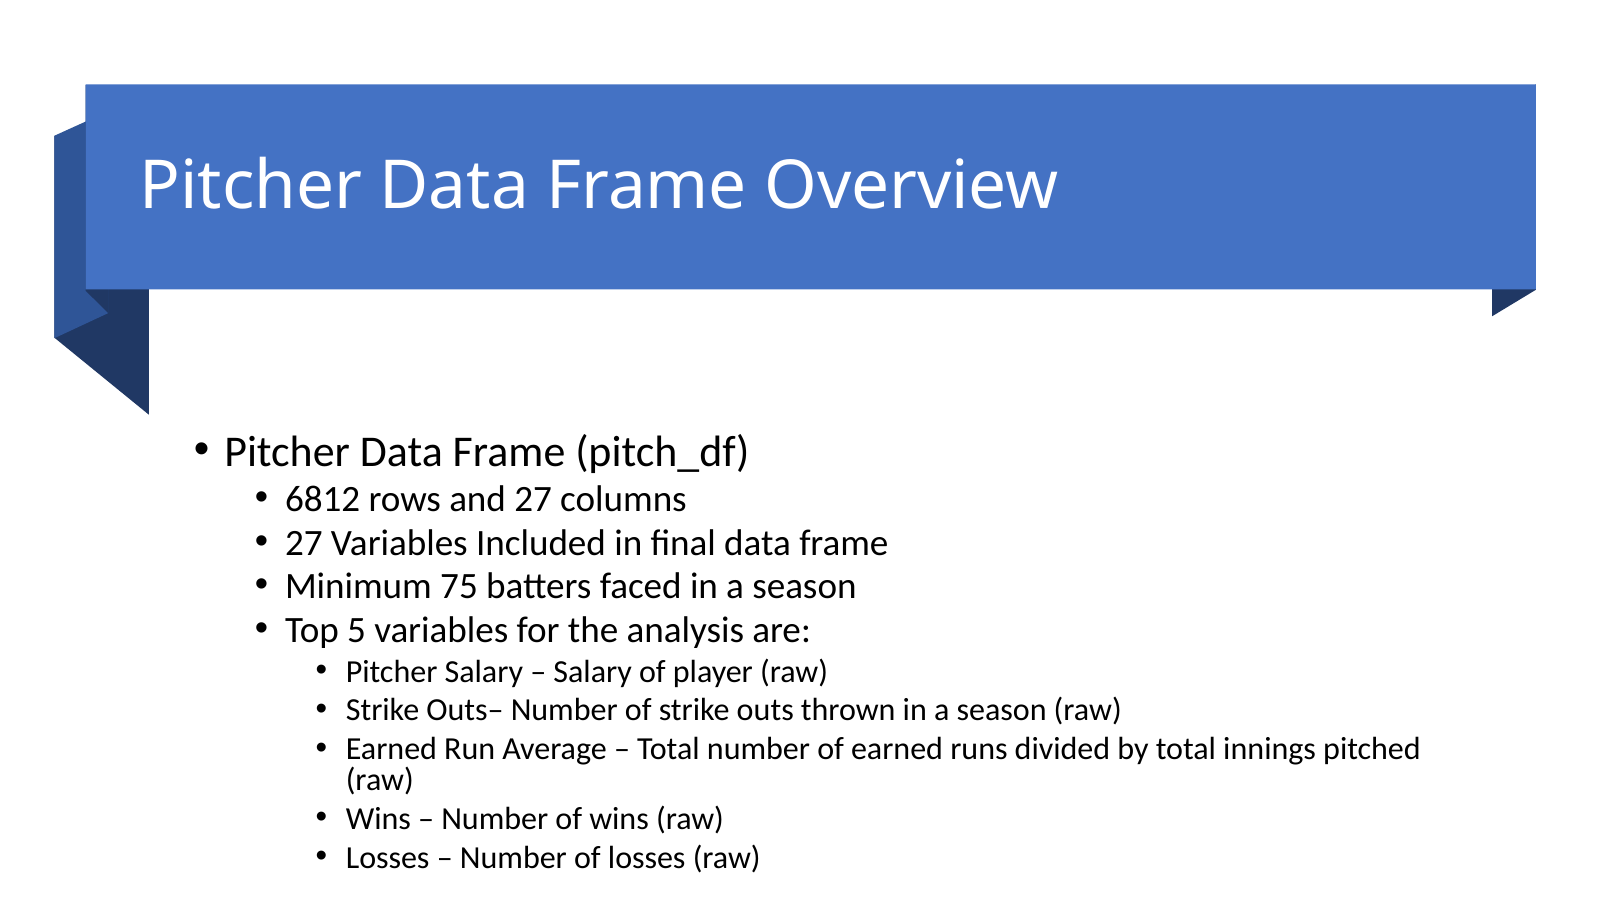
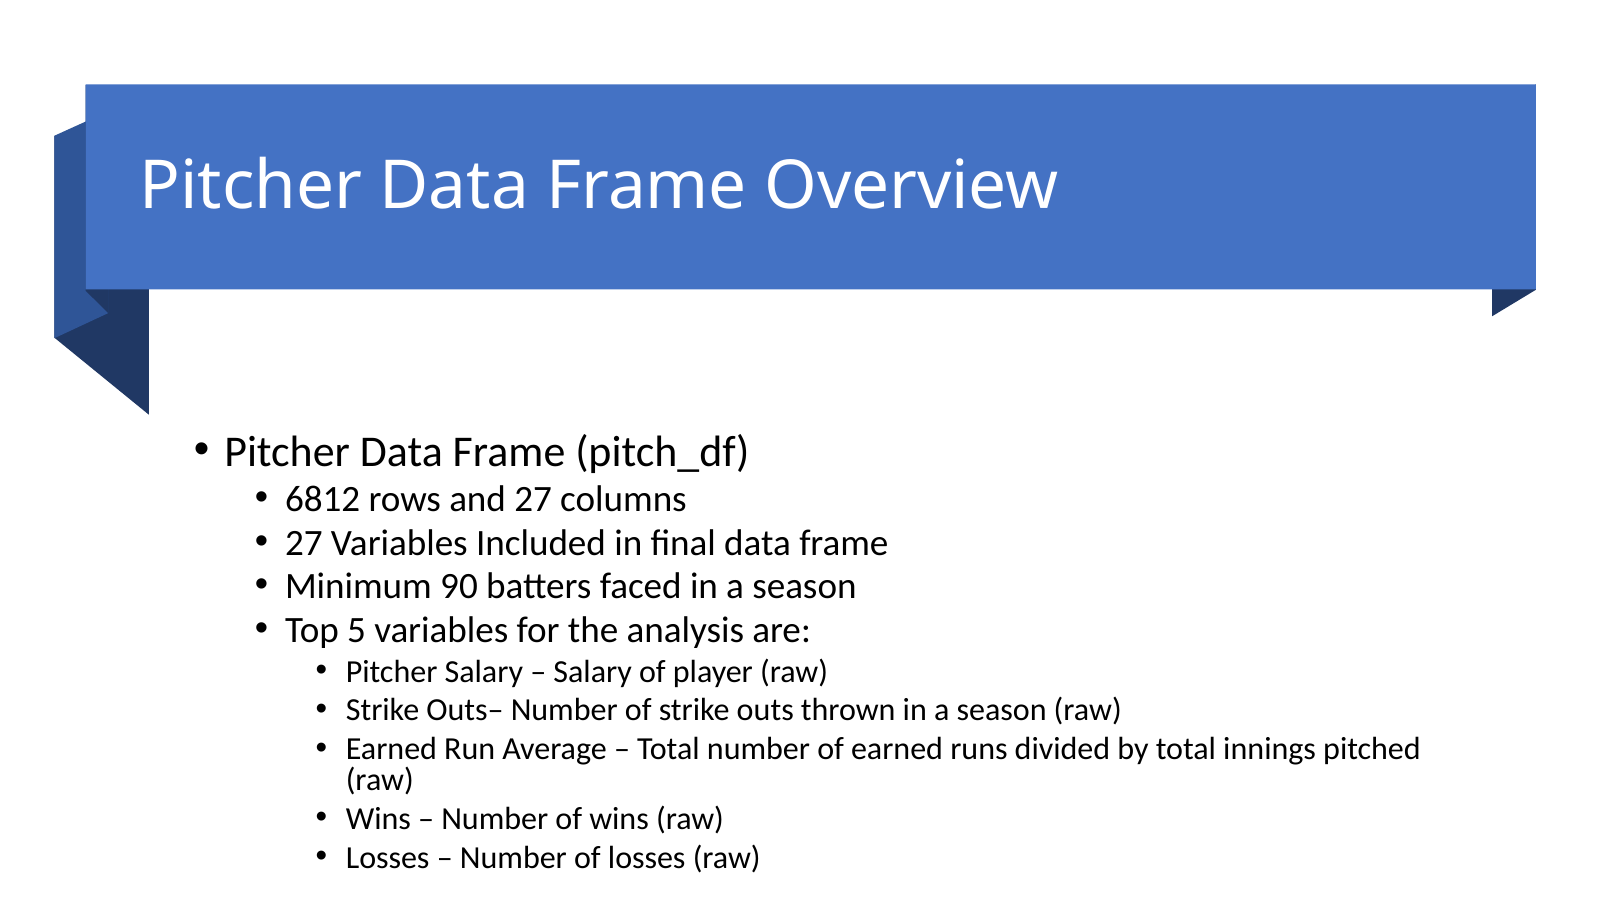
75: 75 -> 90
